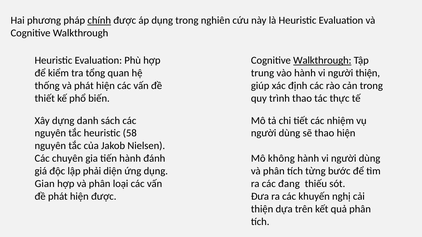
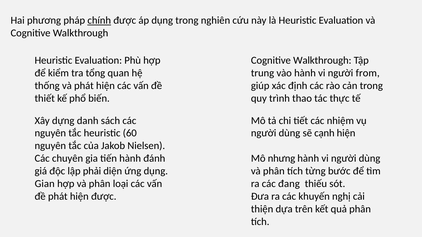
Walkthrough at (322, 61) underline: present -> none
người thiện: thiện -> from
58: 58 -> 60
sẽ thao: thao -> cạnh
không: không -> nhưng
